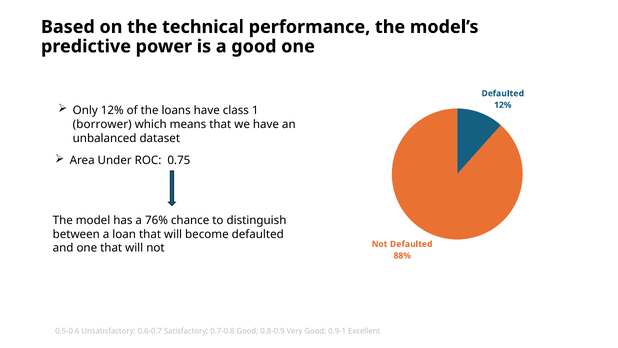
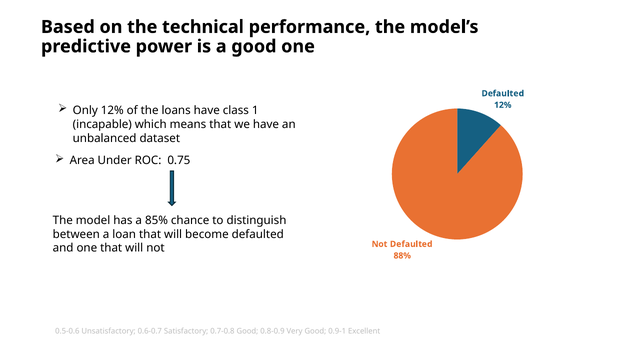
borrower: borrower -> incapable
76%: 76% -> 85%
